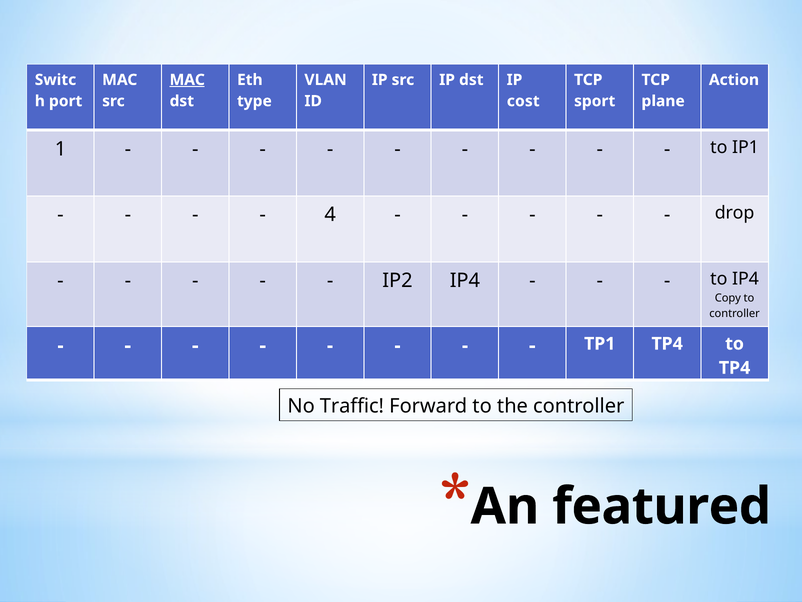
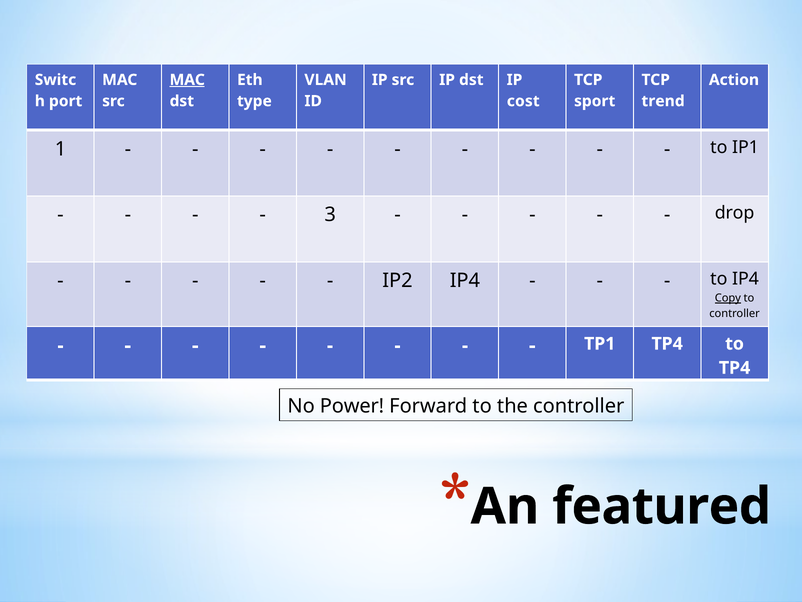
plane: plane -> trend
4: 4 -> 3
Copy underline: none -> present
Traffic: Traffic -> Power
